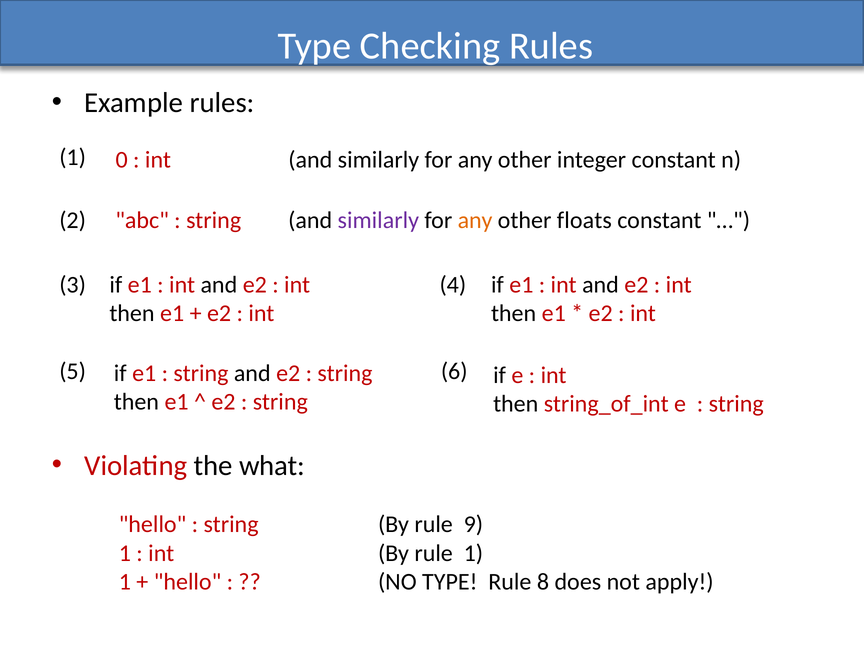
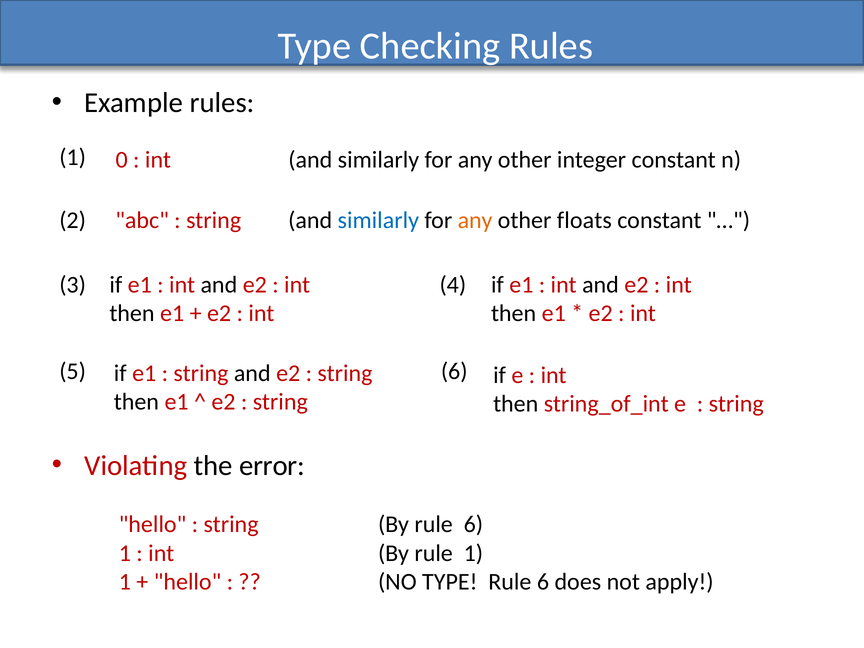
similarly at (378, 220) colour: purple -> blue
what: what -> error
By rule 9: 9 -> 6
TYPE Rule 8: 8 -> 6
